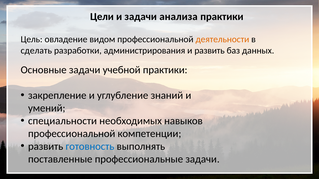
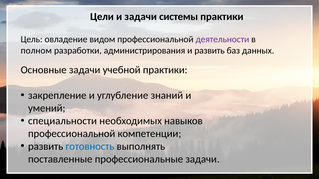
анализа: анализа -> системы
деятельности colour: orange -> purple
сделать: сделать -> полном
